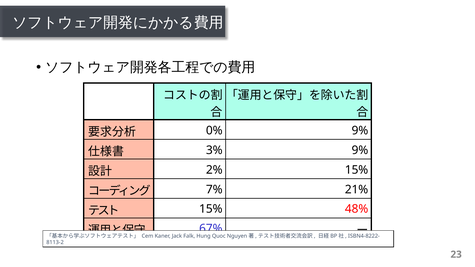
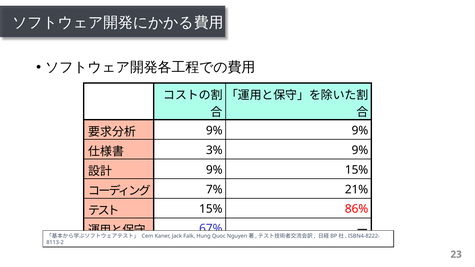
0% at (214, 131): 0% -> 9%
2% at (214, 170): 2% -> 9%
48%: 48% -> 86%
